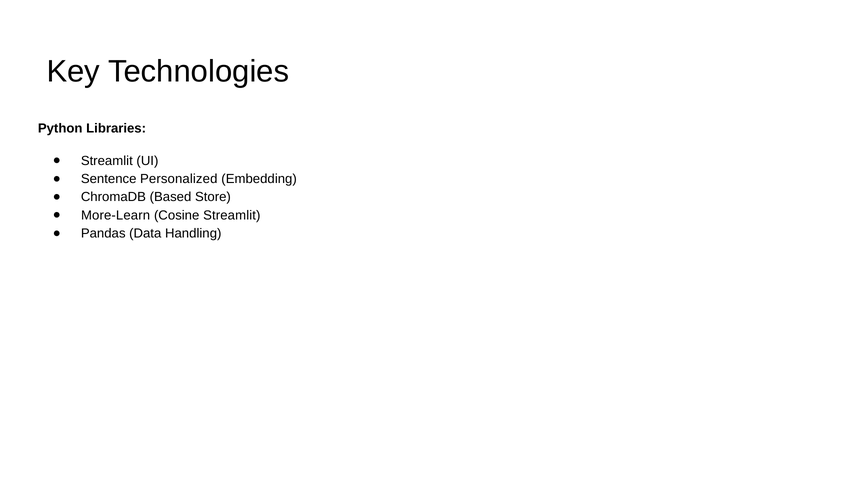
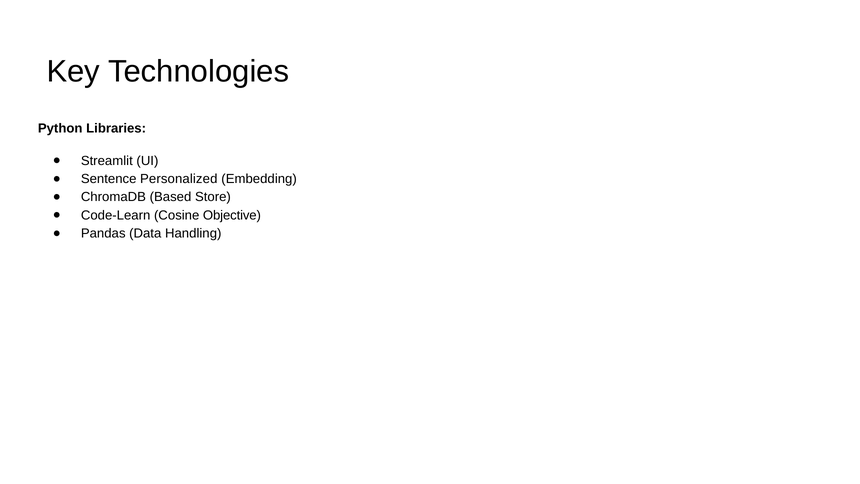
More-Learn: More-Learn -> Code-Learn
Cosine Streamlit: Streamlit -> Objective
